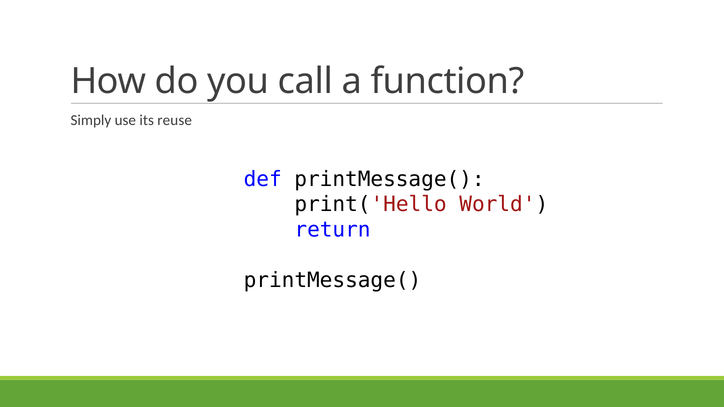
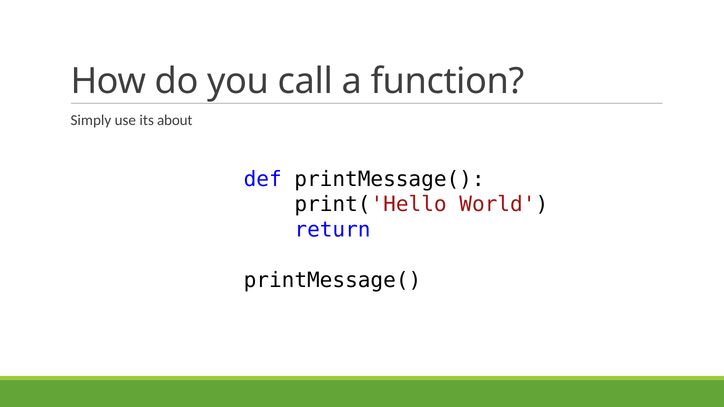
reuse: reuse -> about
